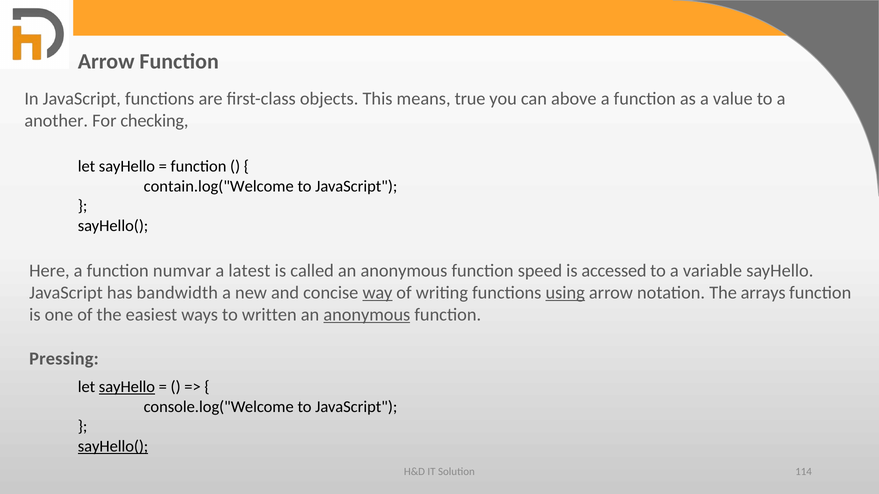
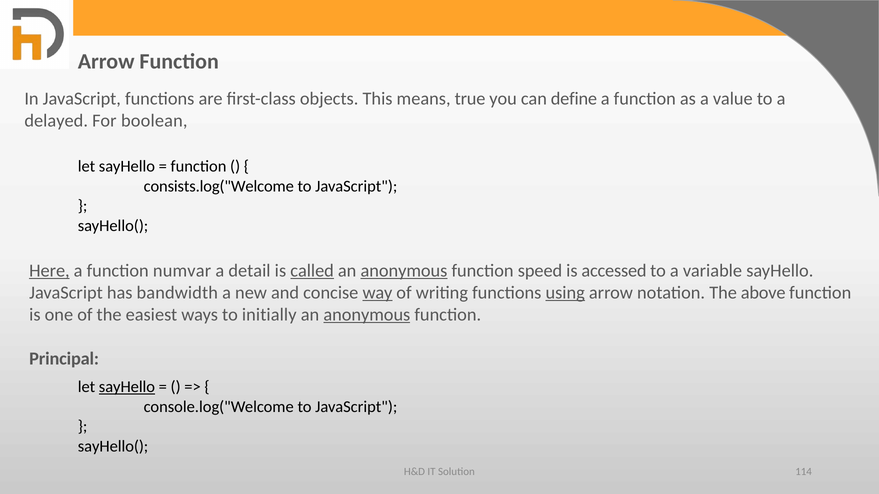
above: above -> define
another: another -> delayed
checking: checking -> boolean
contain.log("Welcome: contain.log("Welcome -> consists.log("Welcome
Here underline: none -> present
latest: latest -> detail
called underline: none -> present
anonymous at (404, 271) underline: none -> present
arrays: arrays -> above
written: written -> initially
Pressing: Pressing -> Principal
sayHello( at (113, 447) underline: present -> none
